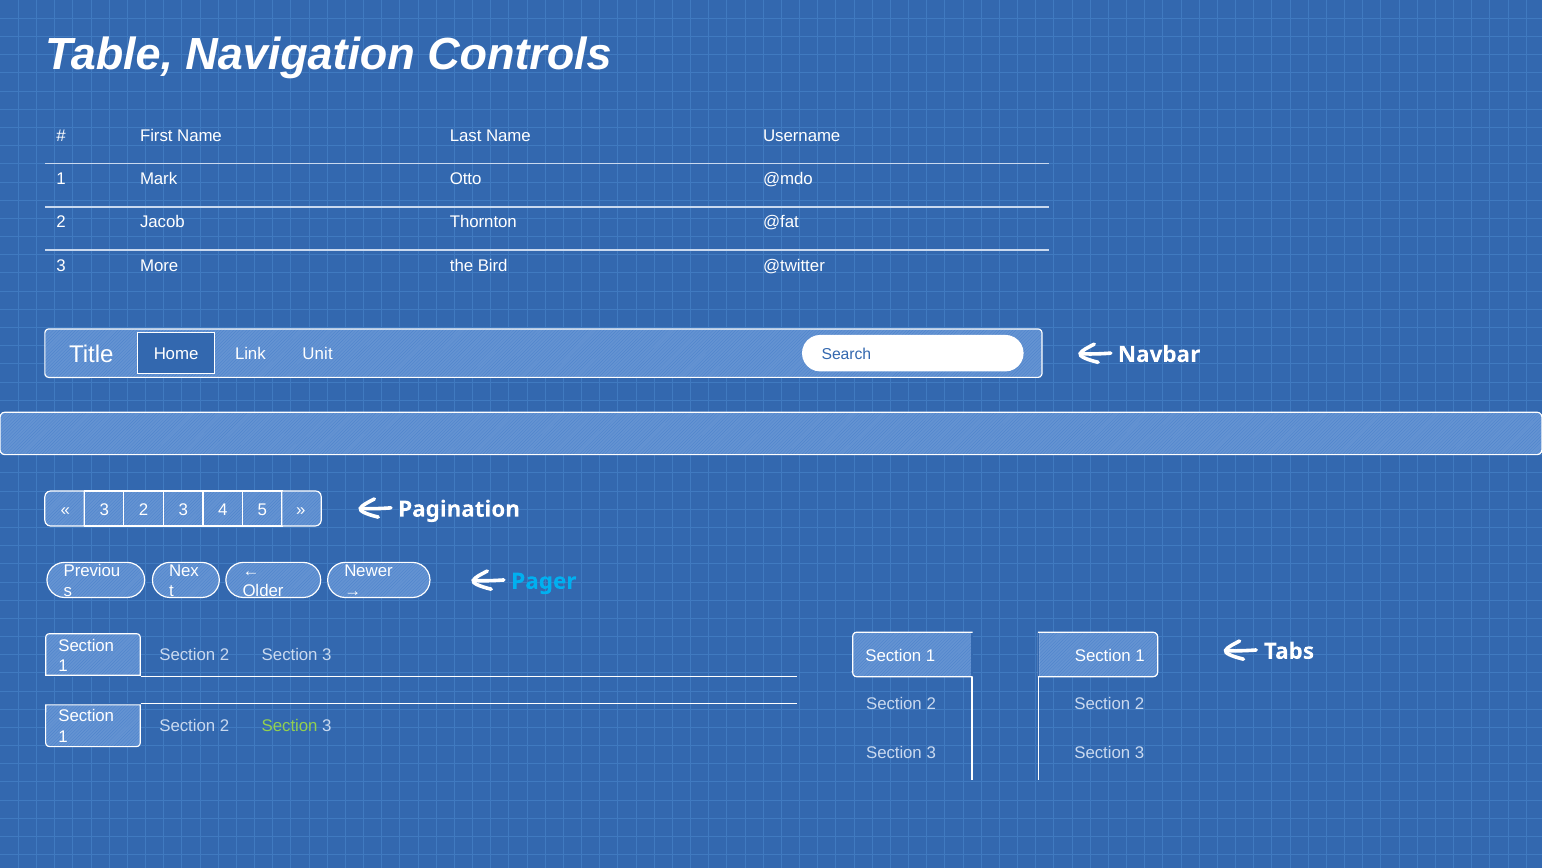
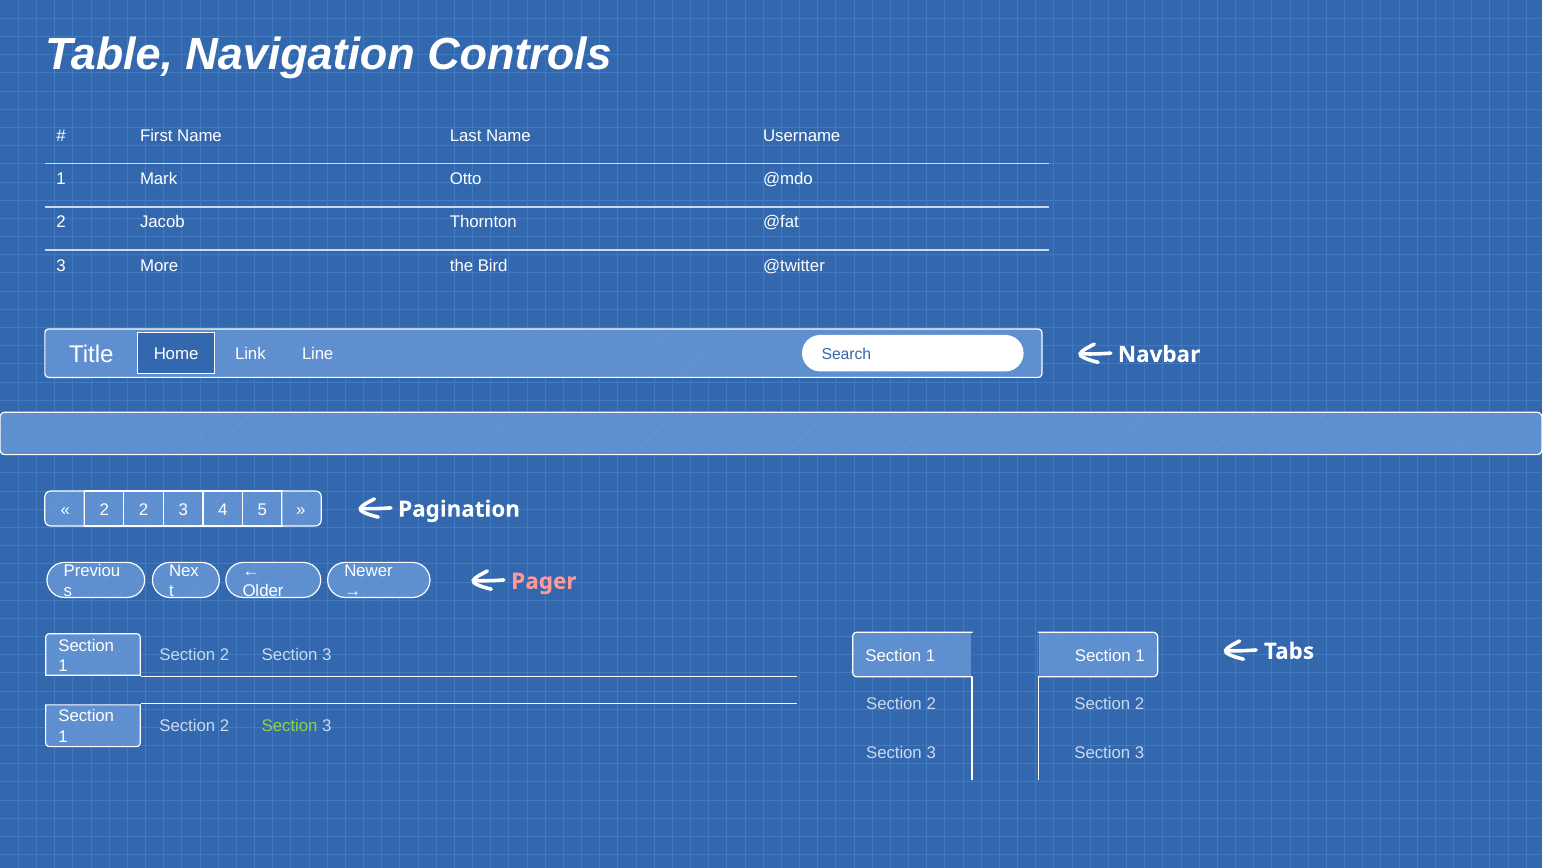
Unit: Unit -> Line
3 at (104, 509): 3 -> 2
Pager colour: light blue -> pink
